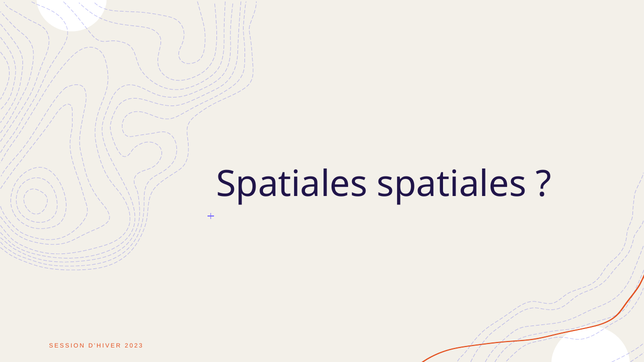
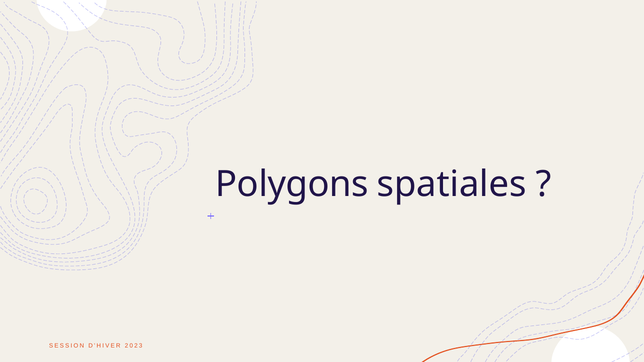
Spatiales at (292, 185): Spatiales -> Polygons
